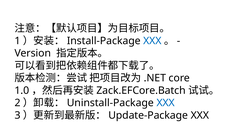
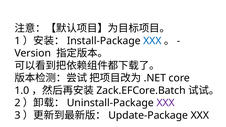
XXX at (166, 103) colour: blue -> purple
